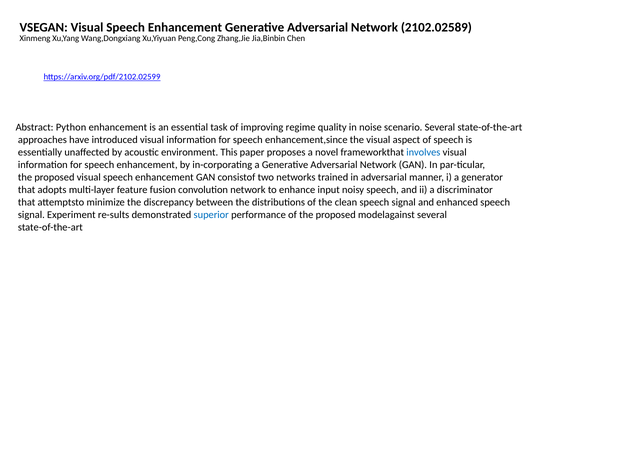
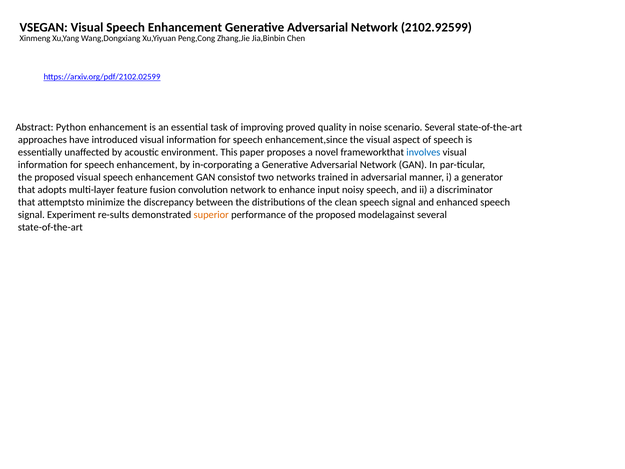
2102.02589: 2102.02589 -> 2102.92599
regime: regime -> proved
superior colour: blue -> orange
